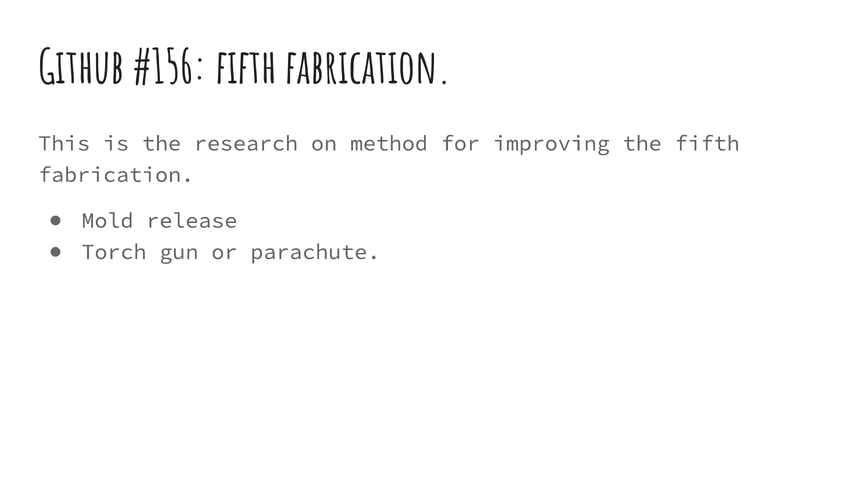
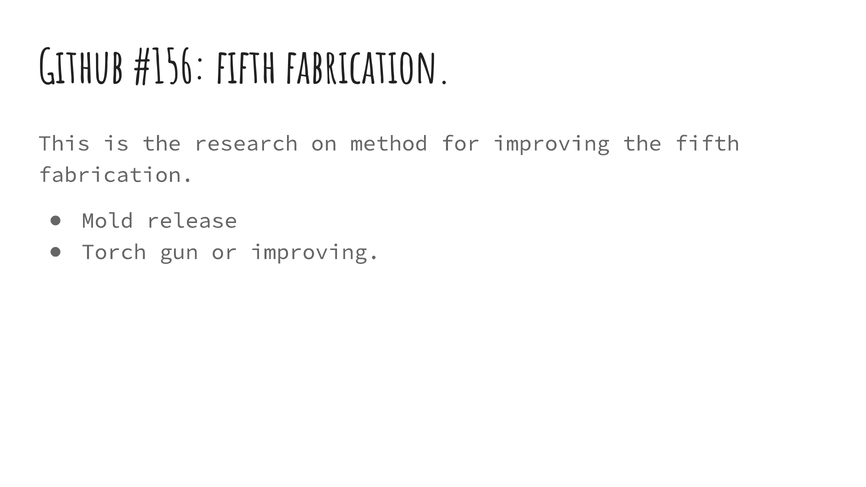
or parachute: parachute -> improving
